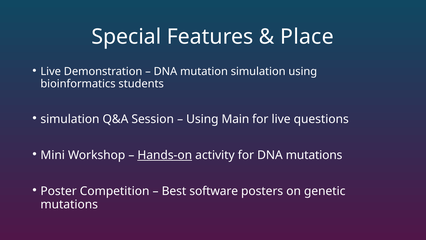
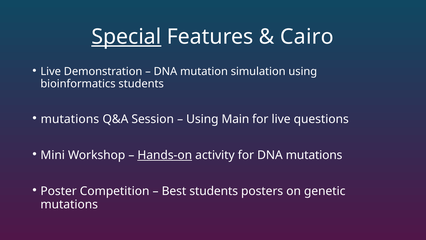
Special underline: none -> present
Place: Place -> Cairo
simulation at (70, 119): simulation -> mutations
Best software: software -> students
